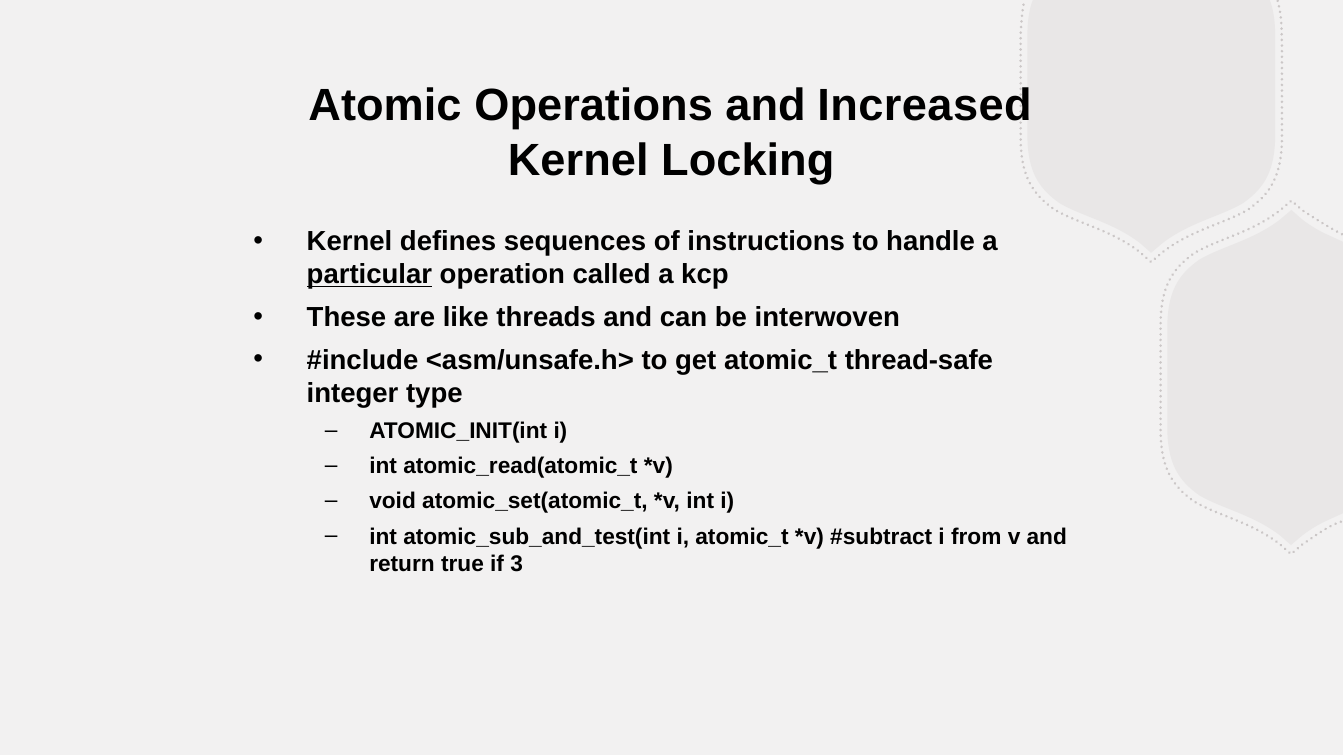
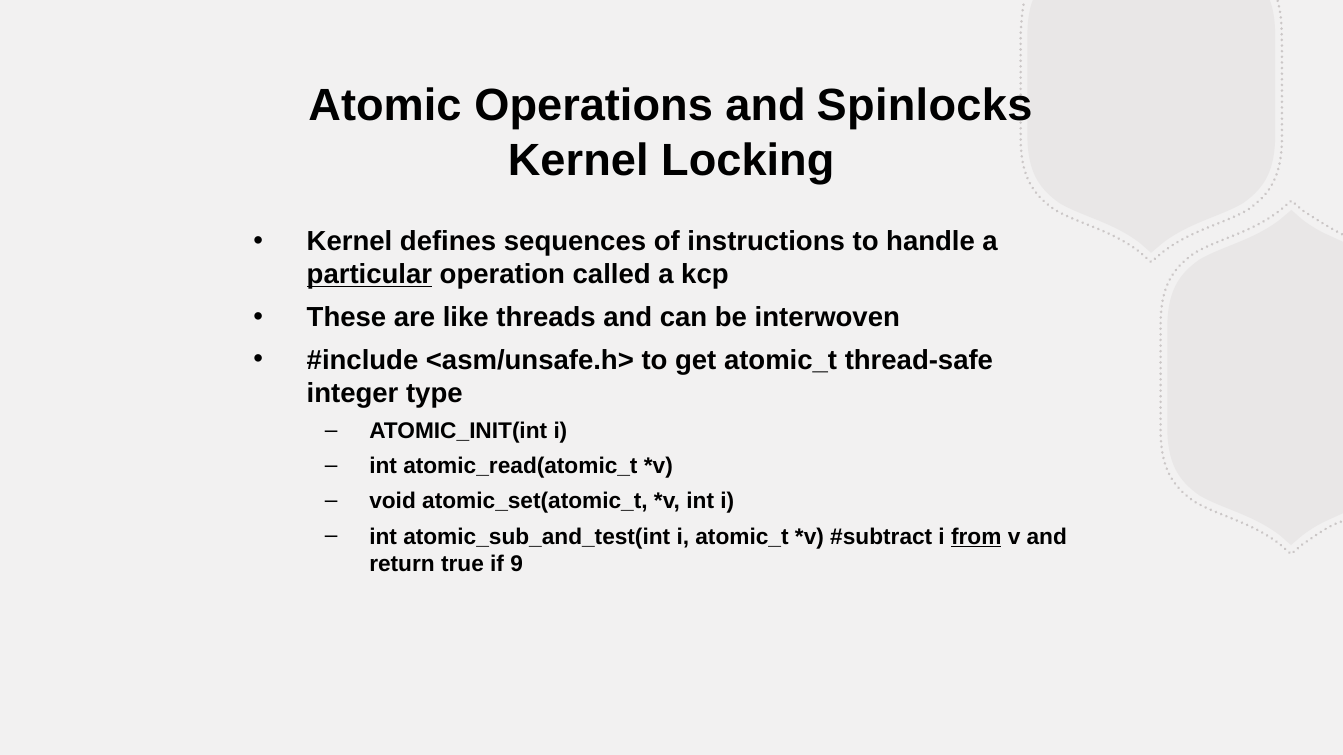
Increased: Increased -> Spinlocks
from underline: none -> present
3: 3 -> 9
